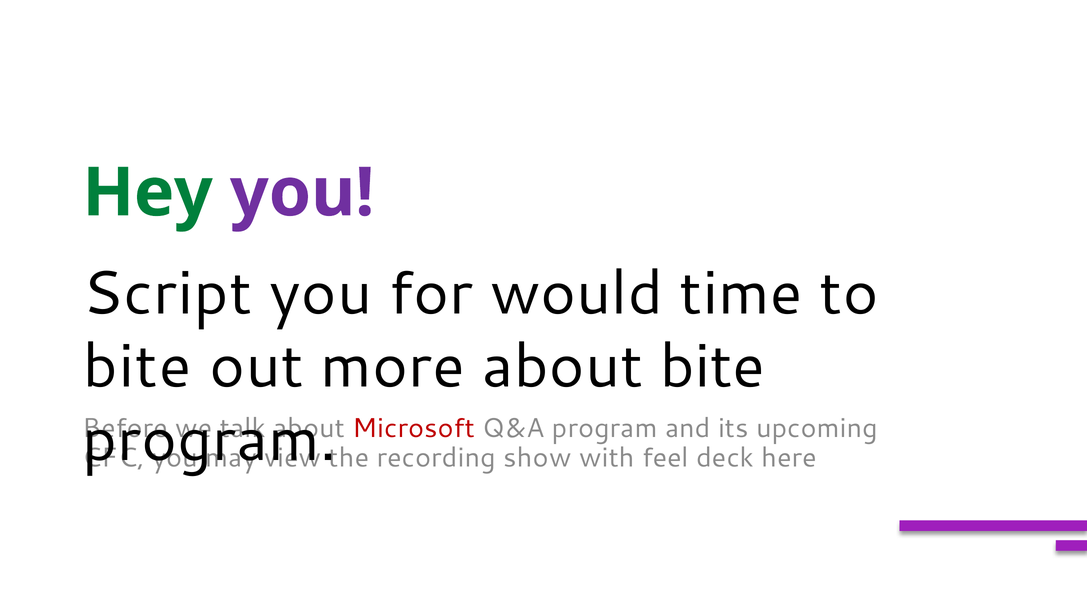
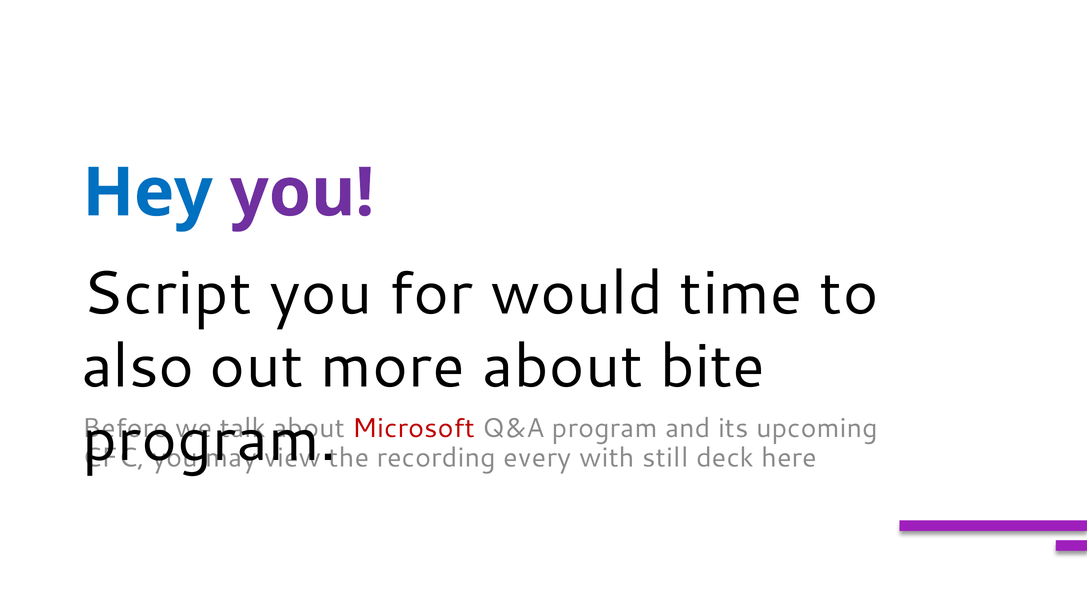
Hey colour: green -> blue
bite at (137, 366): bite -> also
show: show -> every
feel: feel -> still
